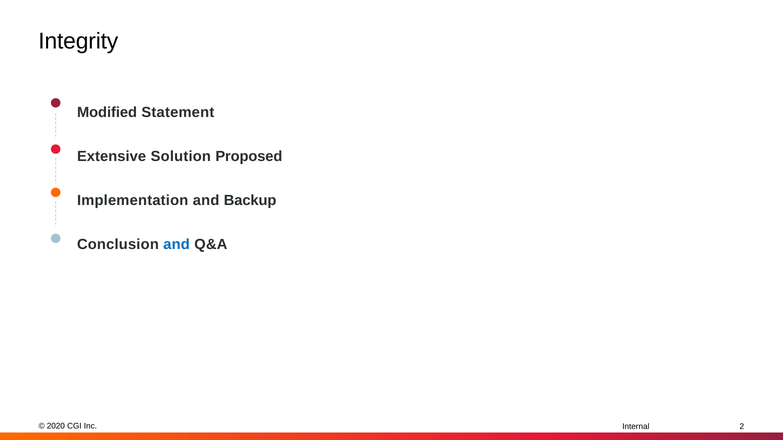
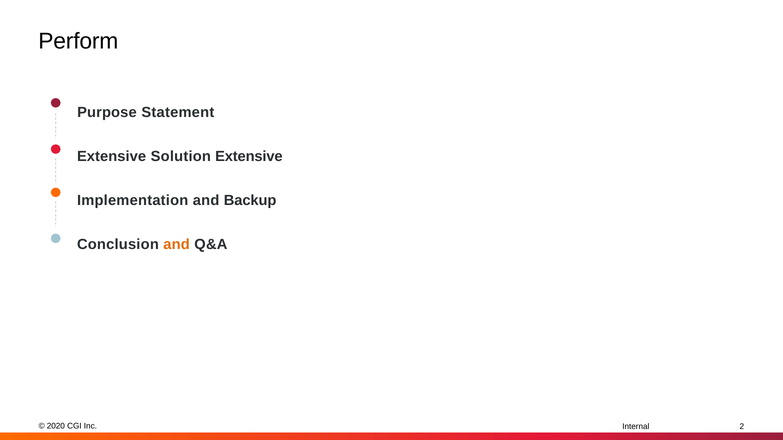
Integrity: Integrity -> Perform
Modified: Modified -> Purpose
Solution Proposed: Proposed -> Extensive
and at (177, 245) colour: blue -> orange
